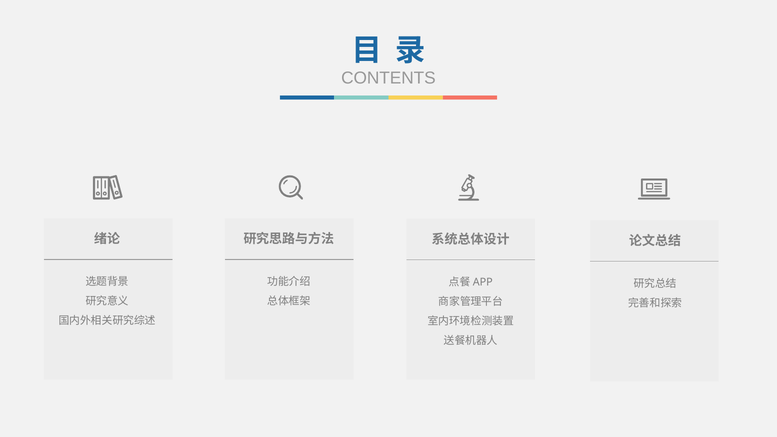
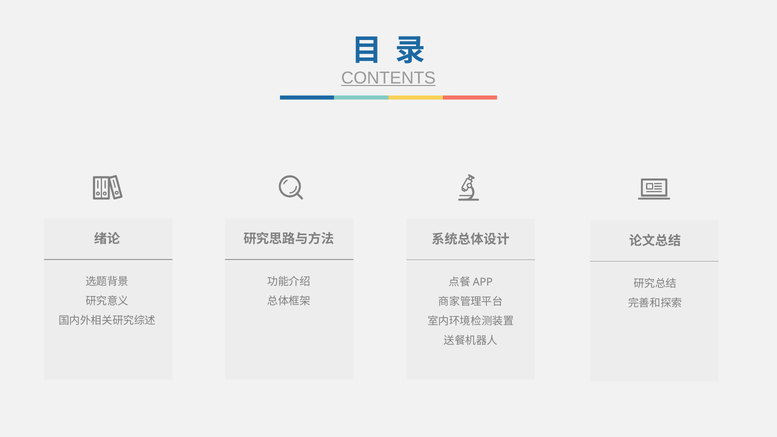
CONTENTS underline: none -> present
